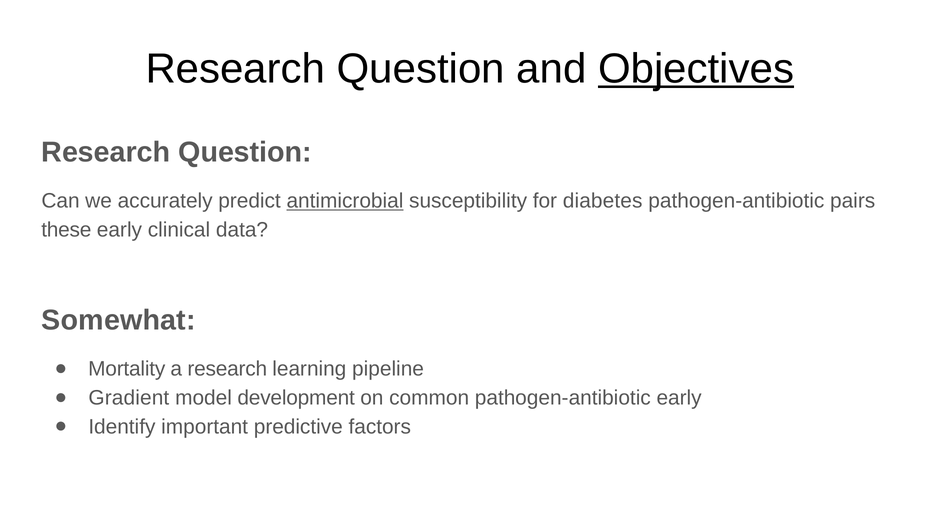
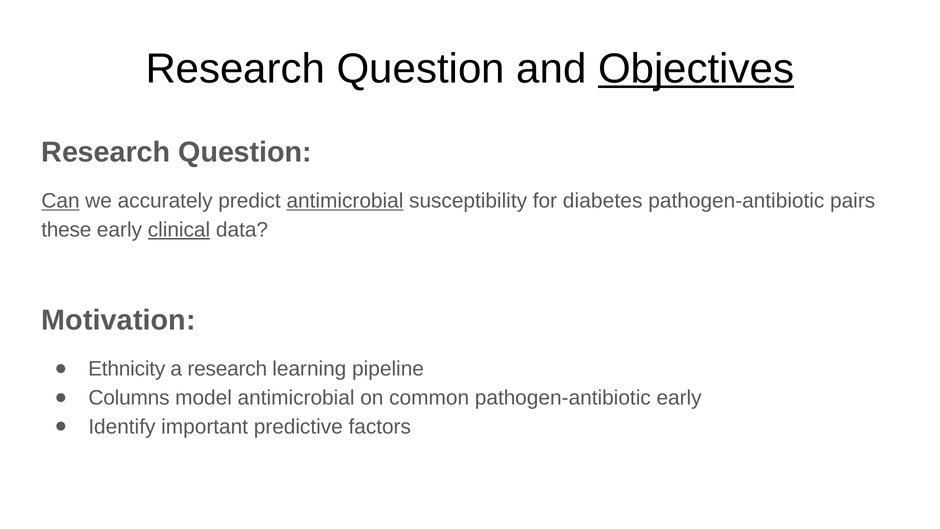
Can underline: none -> present
clinical underline: none -> present
Somewhat: Somewhat -> Motivation
Mortality: Mortality -> Ethnicity
Gradient: Gradient -> Columns
model development: development -> antimicrobial
